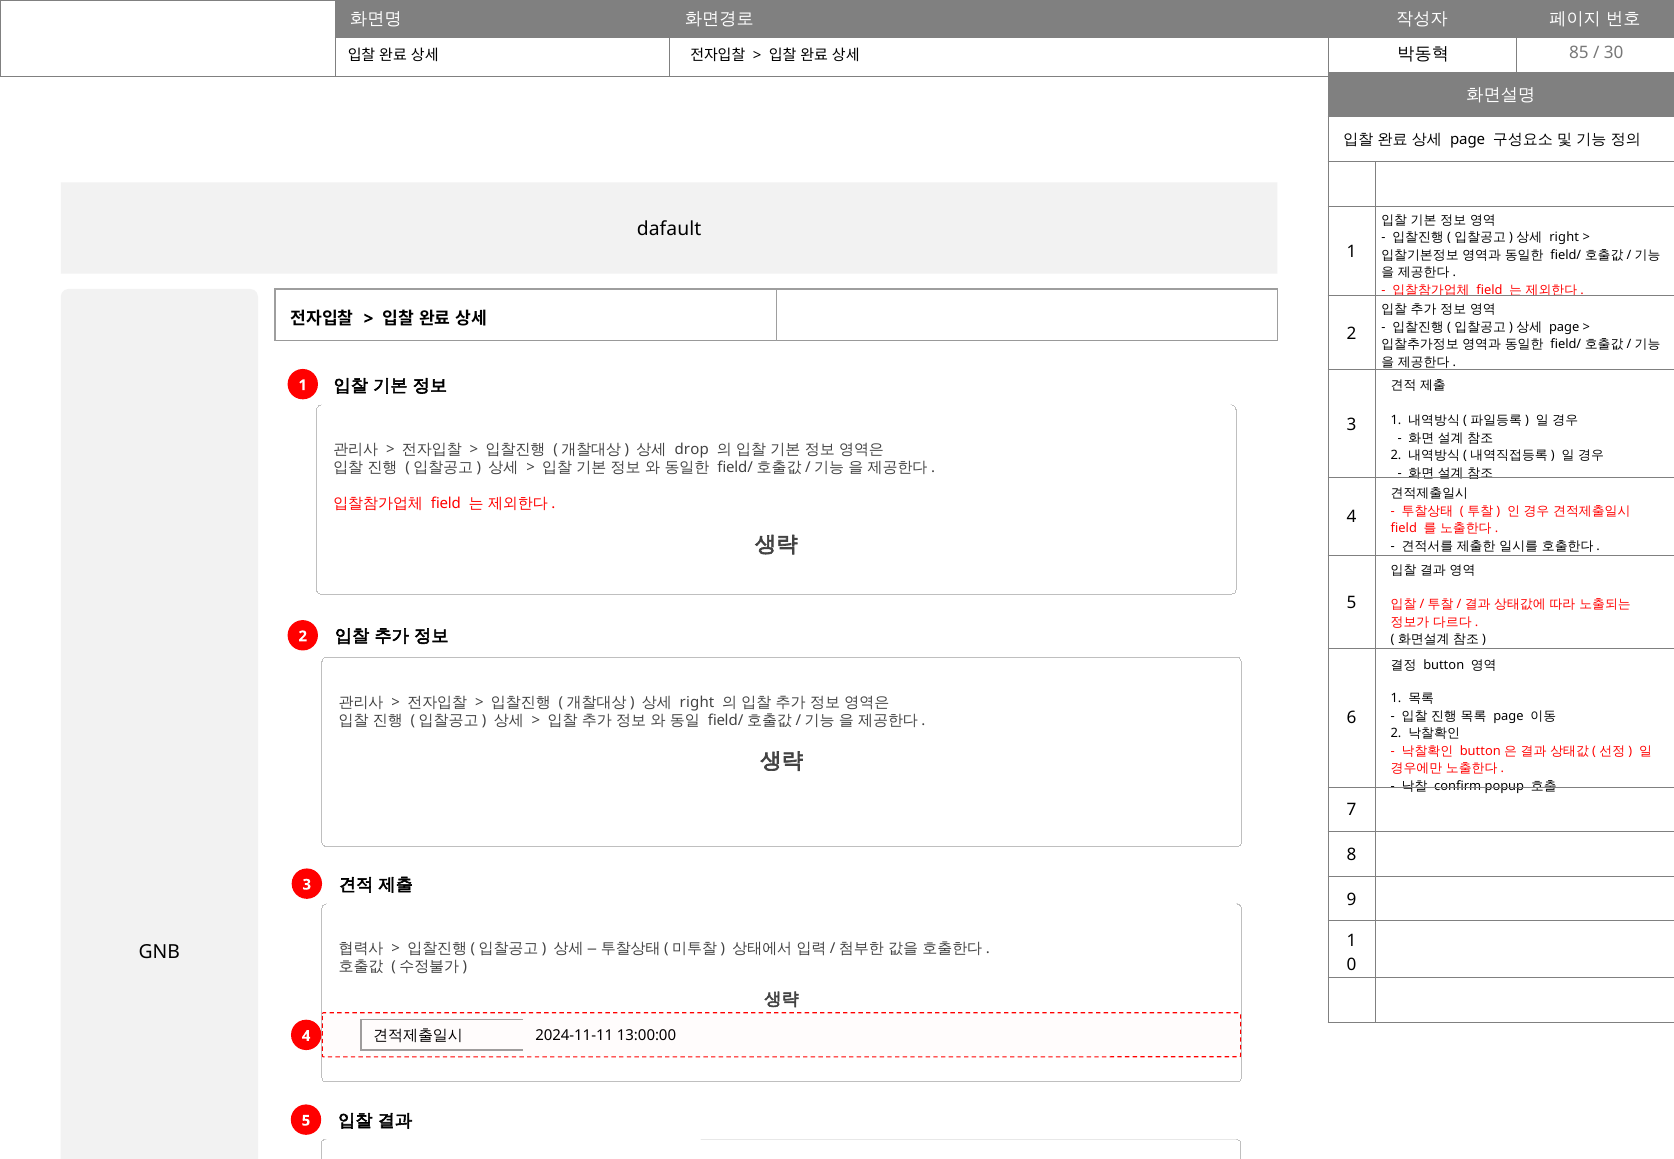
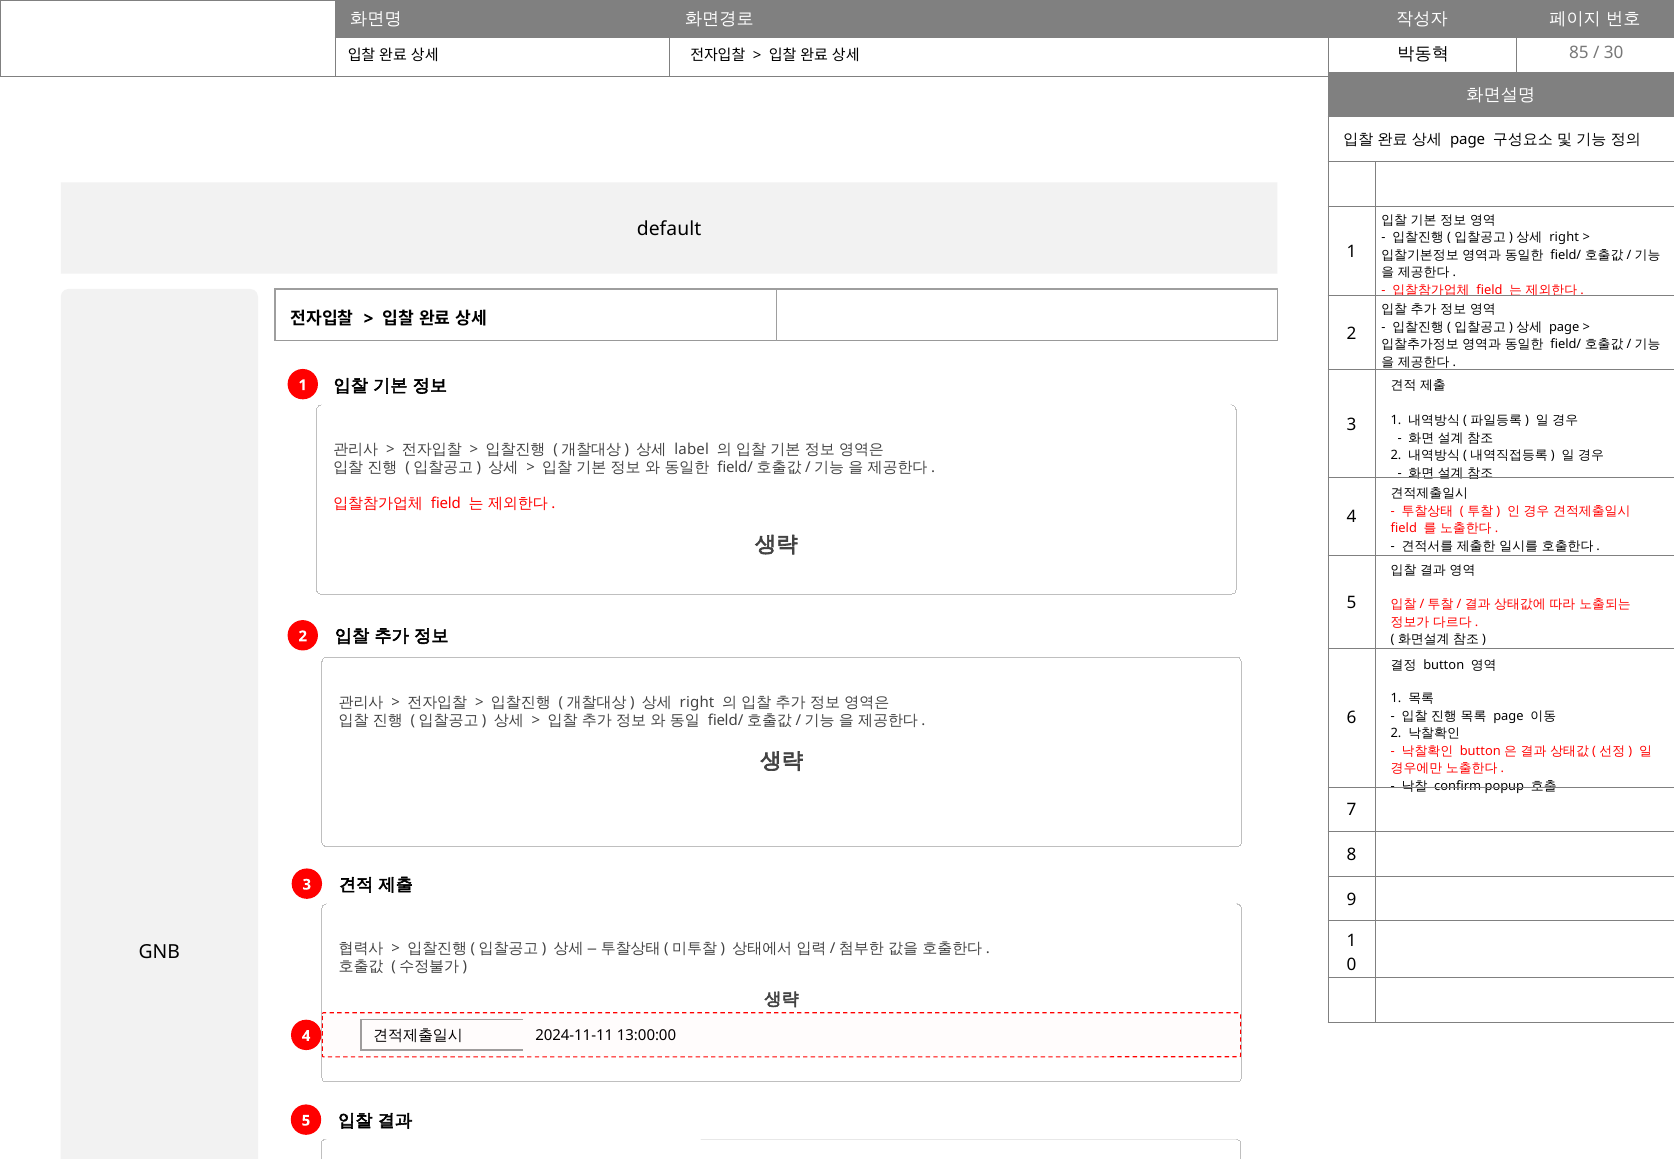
dafault: dafault -> default
drop: drop -> label
